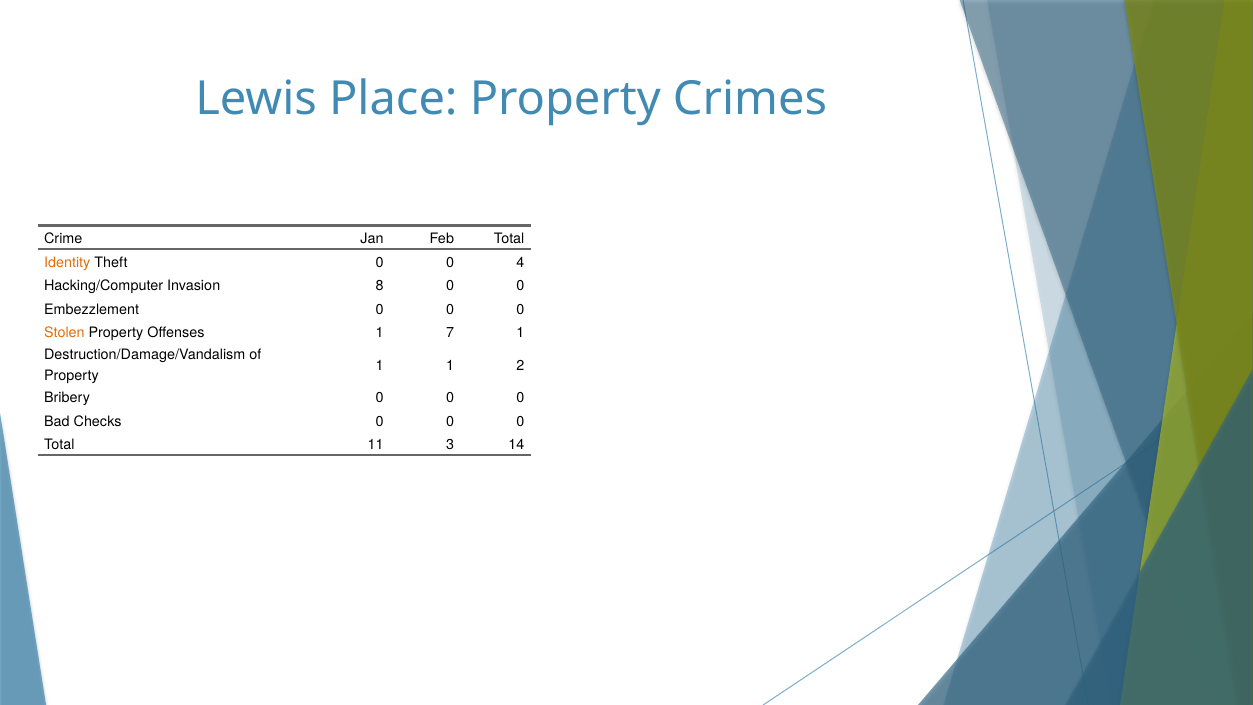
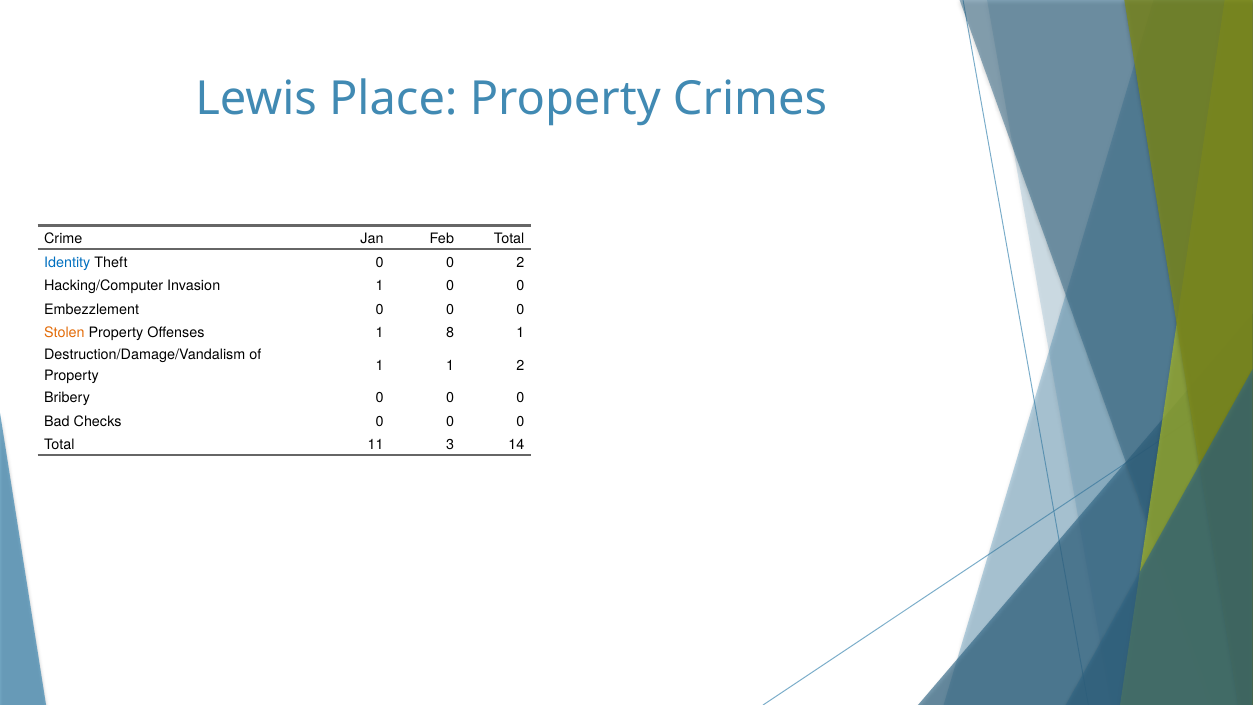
Identity colour: orange -> blue
0 4: 4 -> 2
Invasion 8: 8 -> 1
7: 7 -> 8
